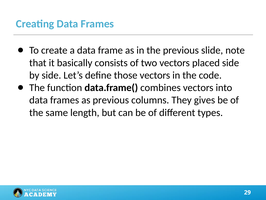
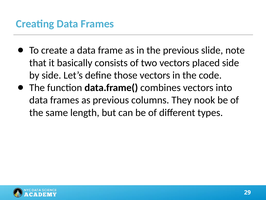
gives: gives -> nook
